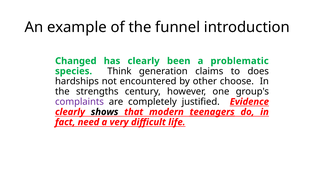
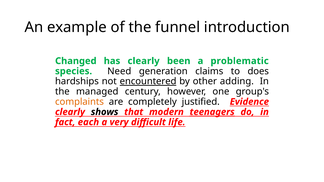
Think: Think -> Need
encountered underline: none -> present
choose: choose -> adding
strengths: strengths -> managed
complaints colour: purple -> orange
need: need -> each
